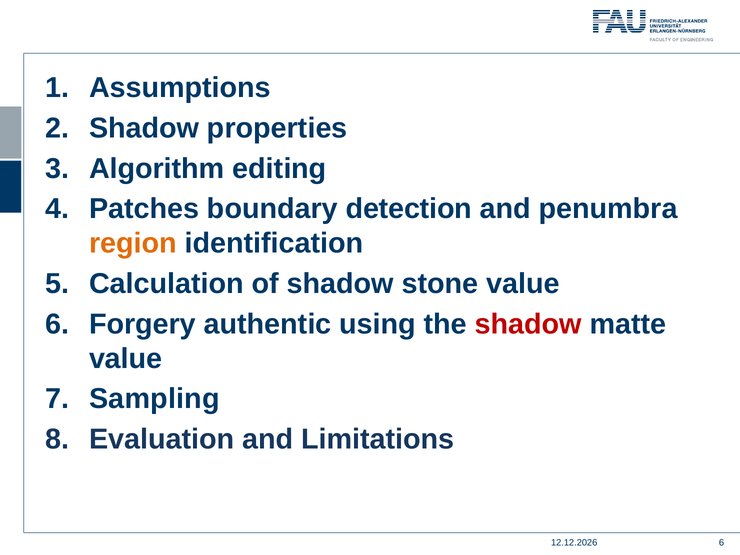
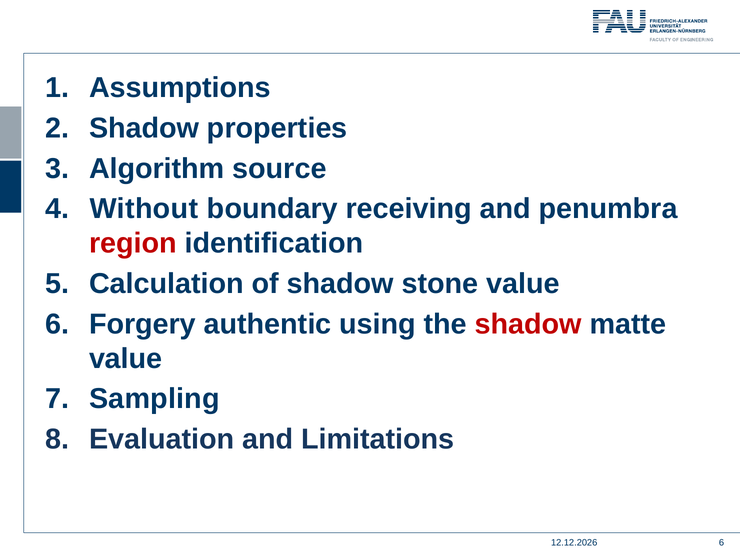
editing: editing -> source
Patches: Patches -> Without
detection: detection -> receiving
region colour: orange -> red
